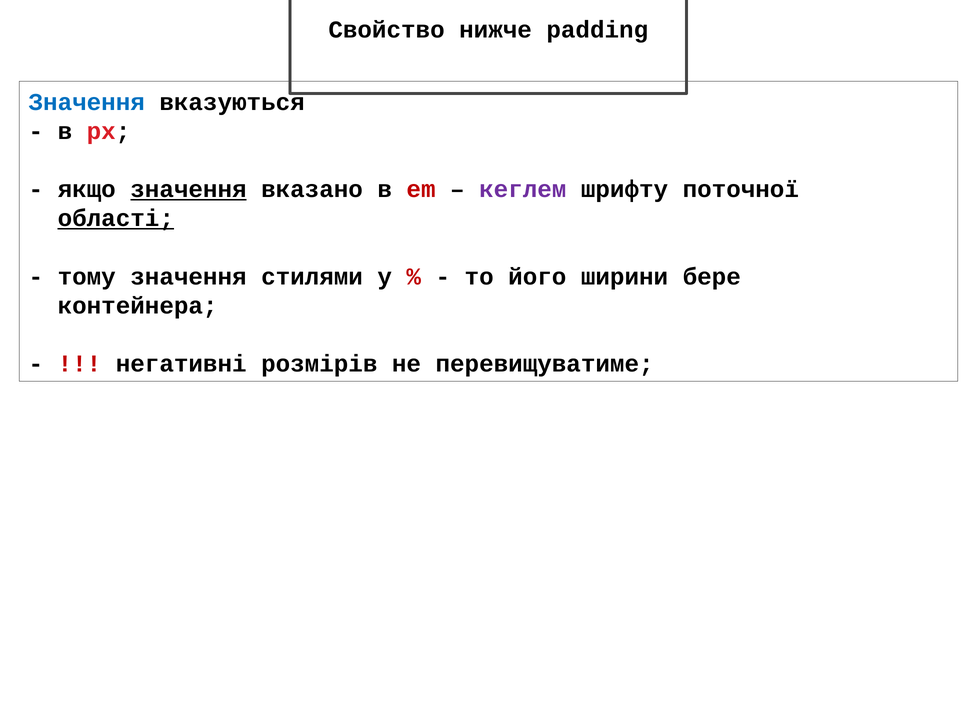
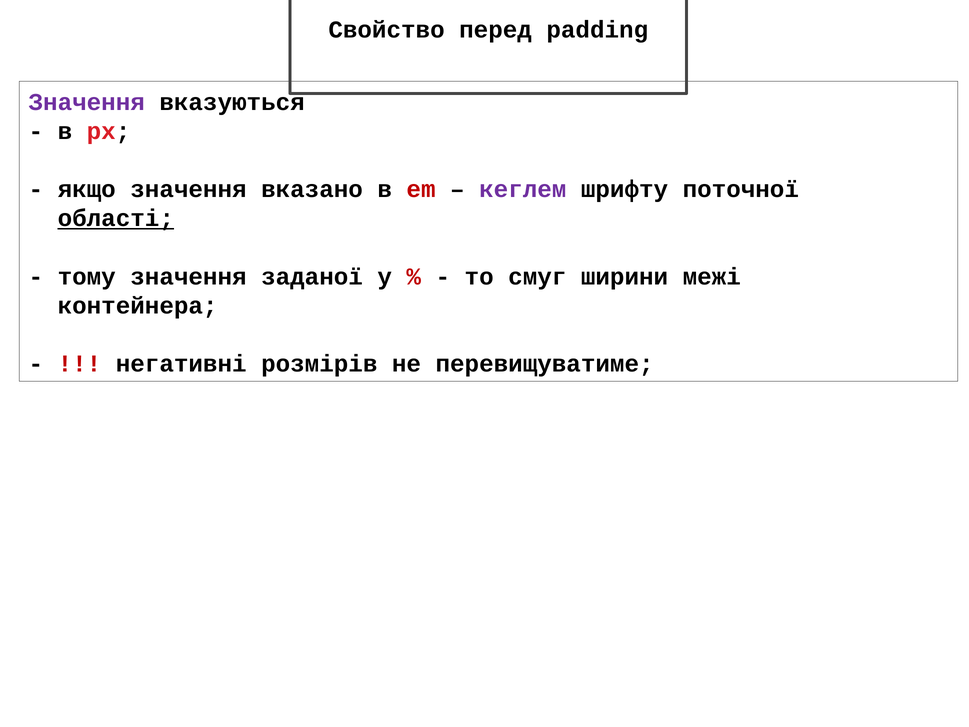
нижче: нижче -> перед
Значення at (87, 102) colour: blue -> purple
значення at (188, 189) underline: present -> none
стилями: стилями -> заданої
його: його -> смуг
бере: бере -> межі
